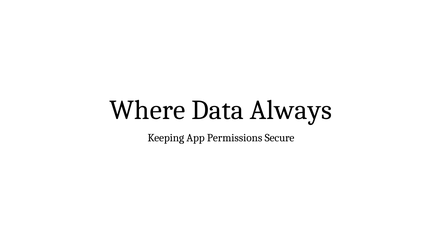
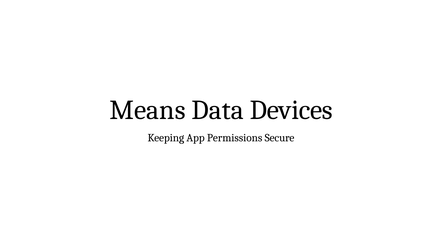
Where: Where -> Means
Always: Always -> Devices
